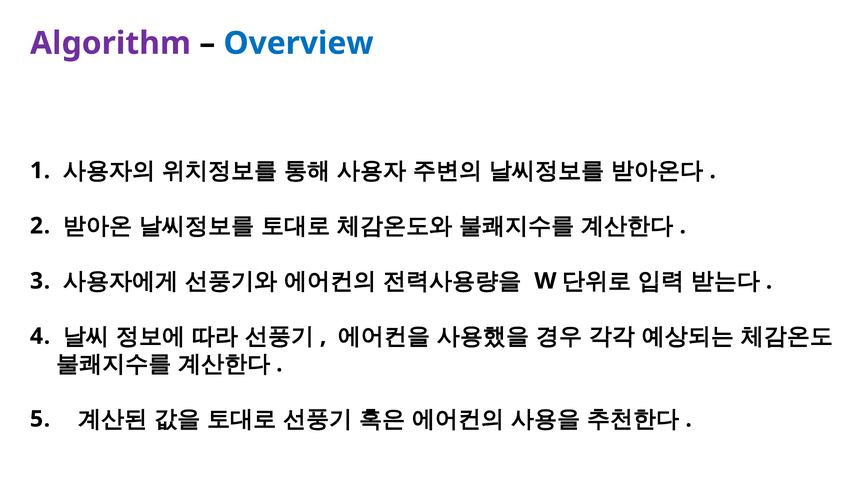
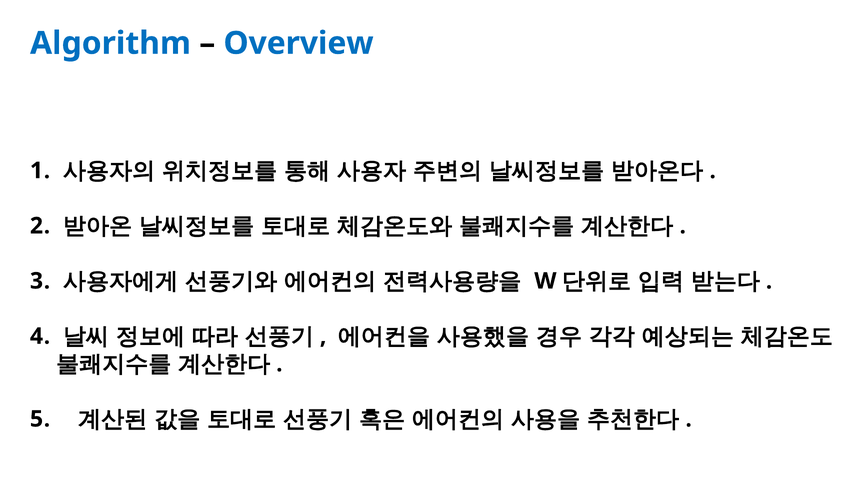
Algorithm colour: purple -> blue
